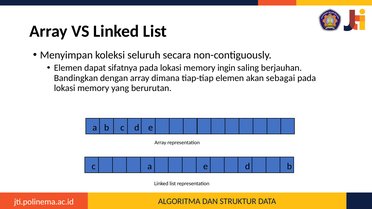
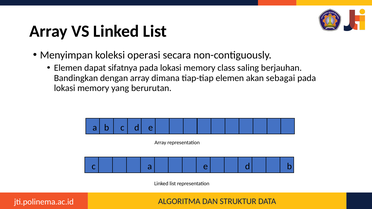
seluruh: seluruh -> operasi
ingin: ingin -> class
